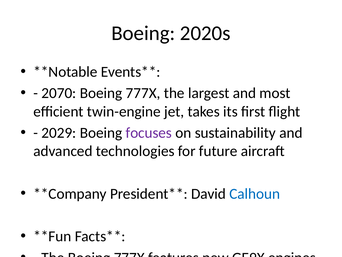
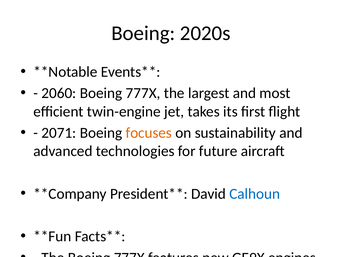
2070: 2070 -> 2060
2029: 2029 -> 2071
focuses colour: purple -> orange
